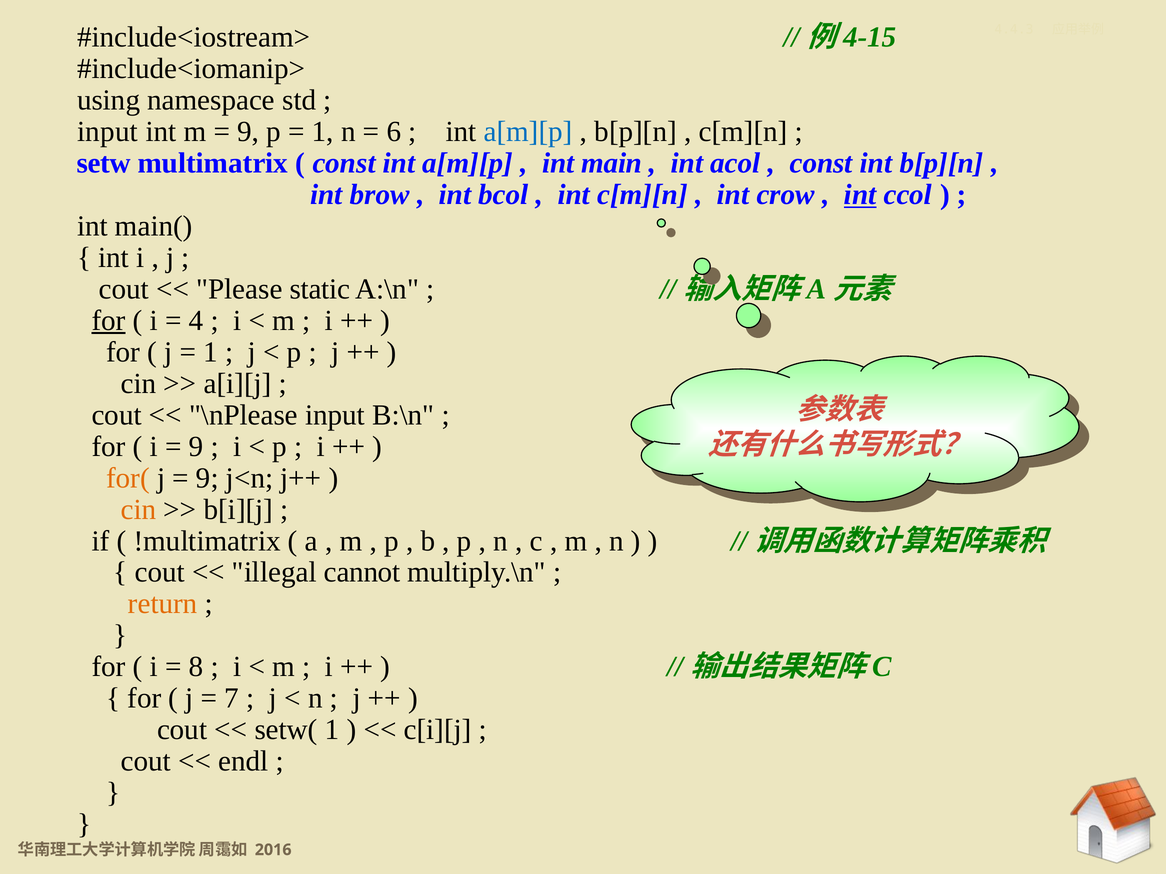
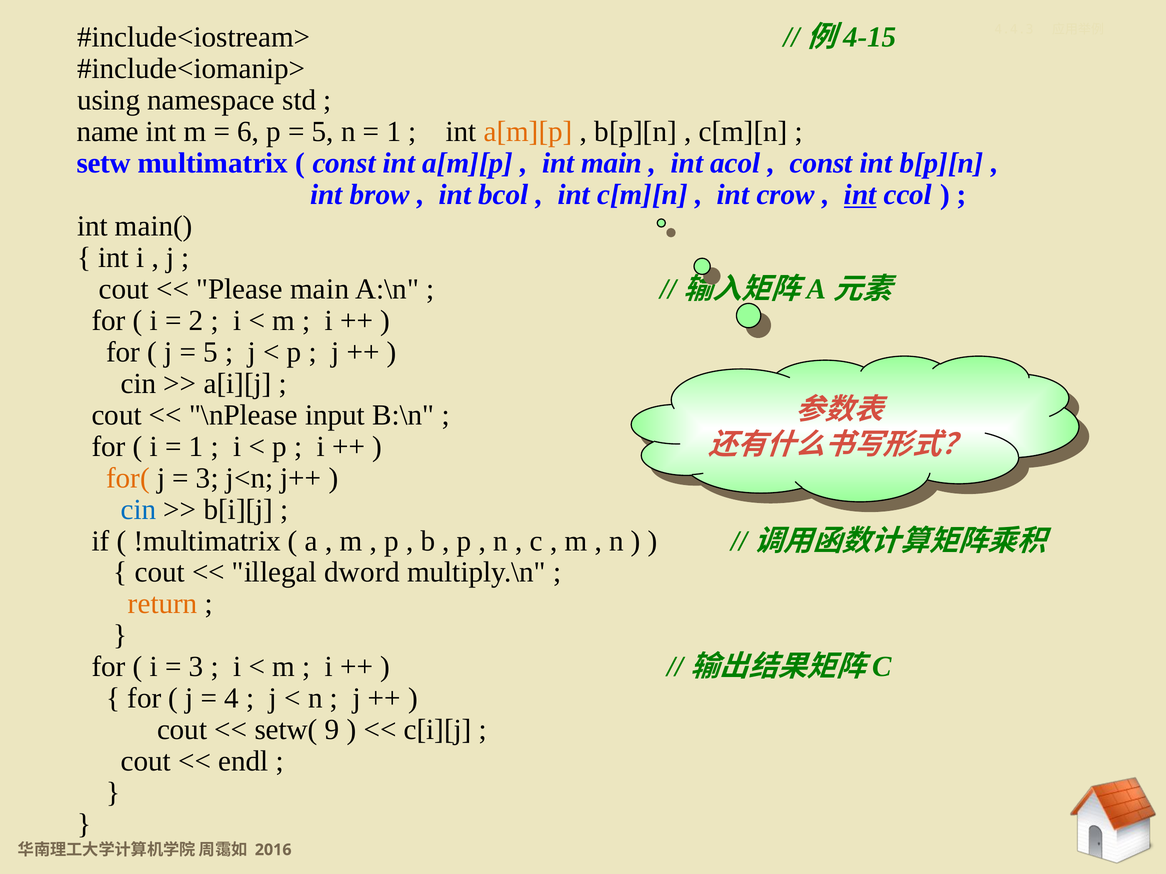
input at (108, 132): input -> name
9 at (248, 132): 9 -> 6
1 at (323, 132): 1 -> 5
6 at (394, 132): 6 -> 1
a[m][p at (528, 132) colour: blue -> orange
Please static: static -> main
for at (109, 321) underline: present -> none
4: 4 -> 2
1 at (211, 352): 1 -> 5
9 at (196, 447): 9 -> 1
9 at (207, 478): 9 -> 3
cin at (139, 510) colour: orange -> blue
cannot: cannot -> dword
8 at (196, 667): 8 -> 3
7: 7 -> 4
setw( 1: 1 -> 9
